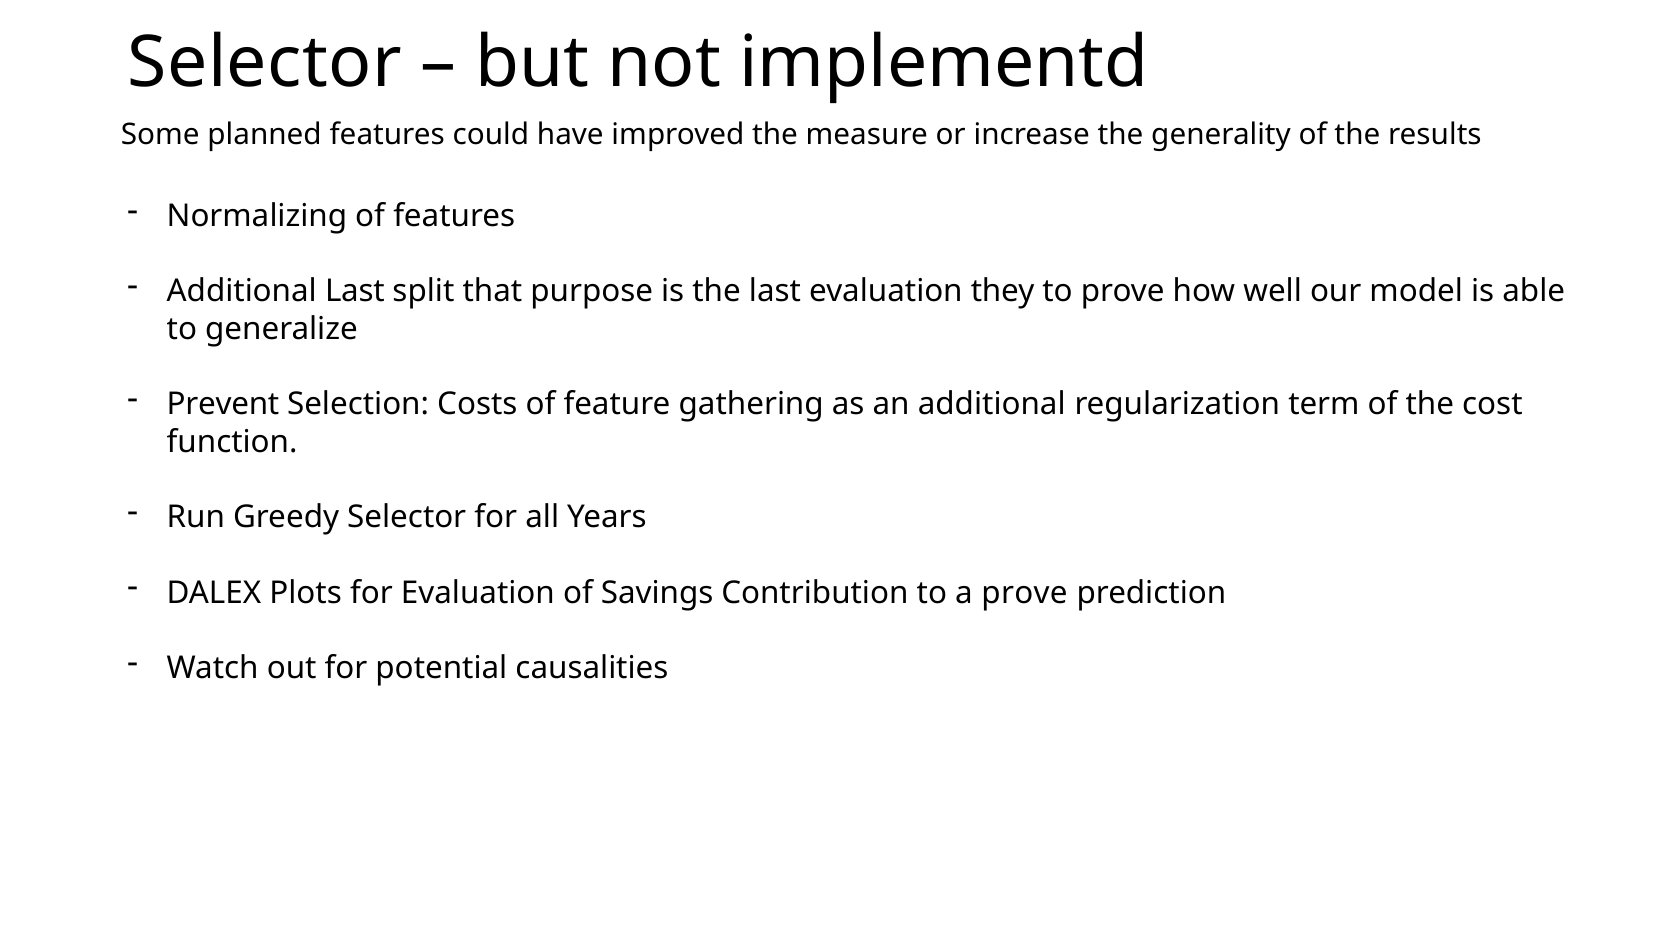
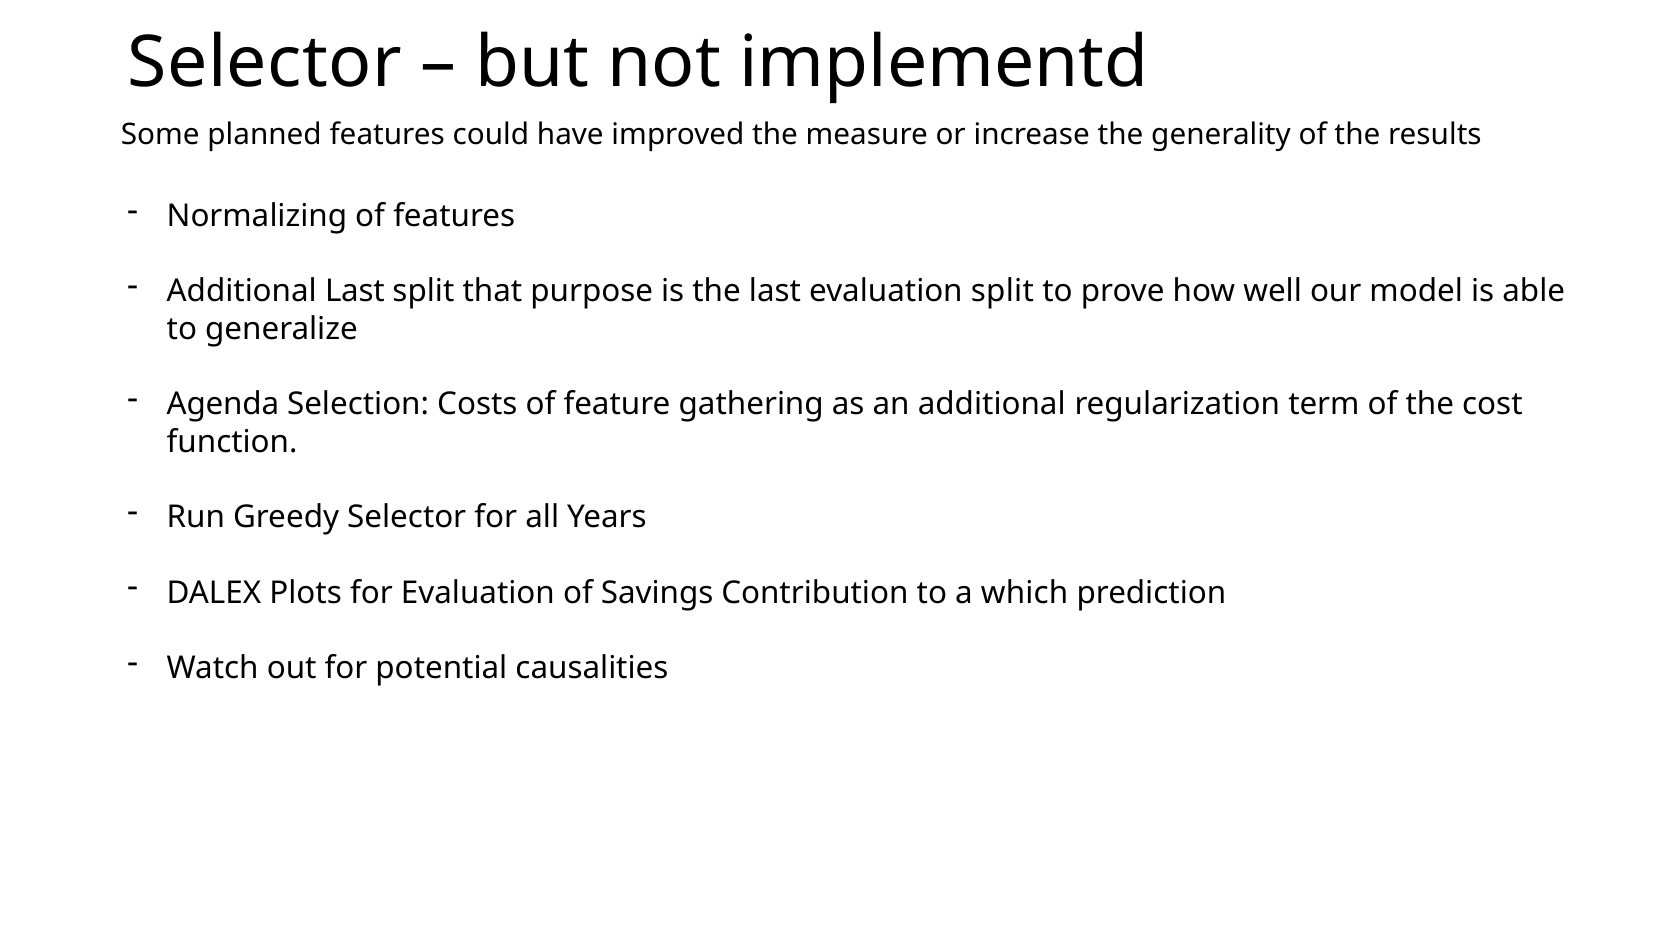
evaluation they: they -> split
Prevent: Prevent -> Agenda
a prove: prove -> which
